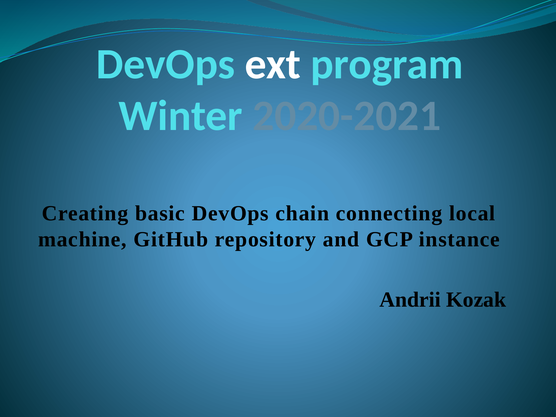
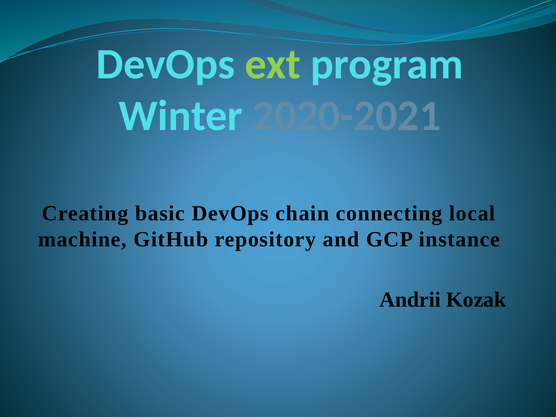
ext colour: white -> light green
